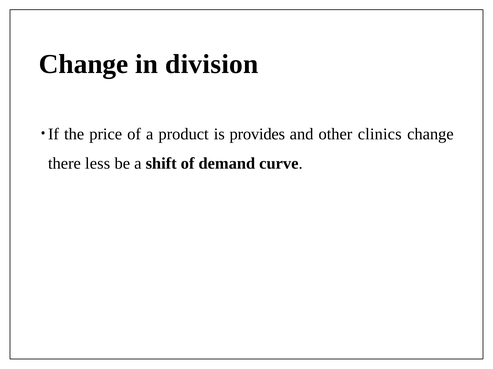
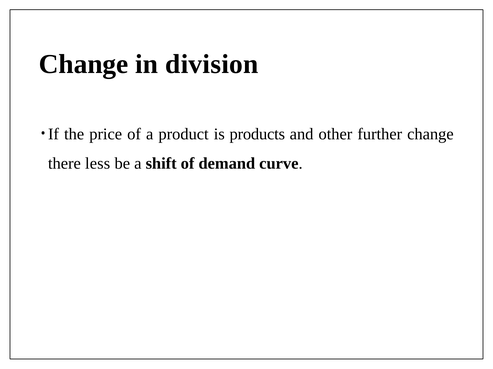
provides: provides -> products
clinics: clinics -> further
